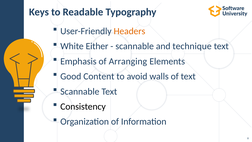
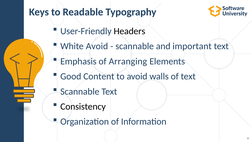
Headers colour: orange -> black
White Either: Either -> Avoid
technique: technique -> important
